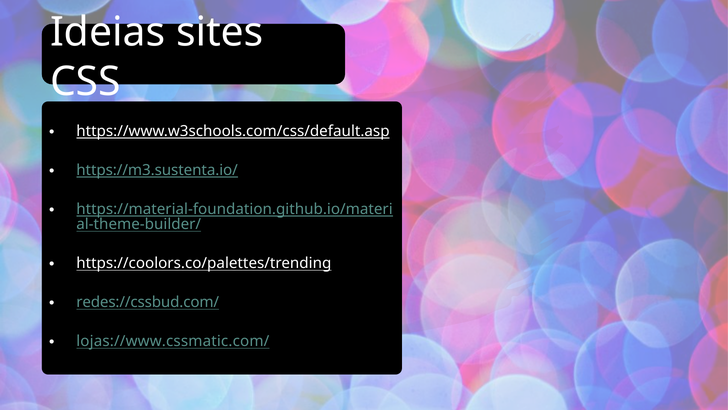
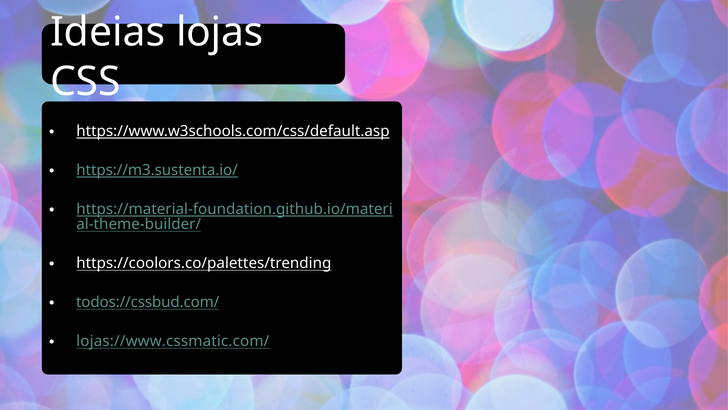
sites: sites -> lojas
redes://cssbud.com/: redes://cssbud.com/ -> todos://cssbud.com/
